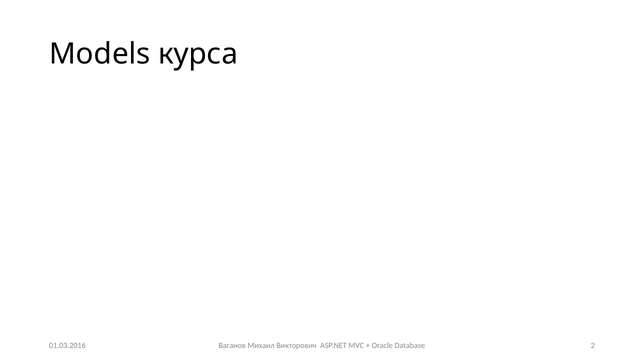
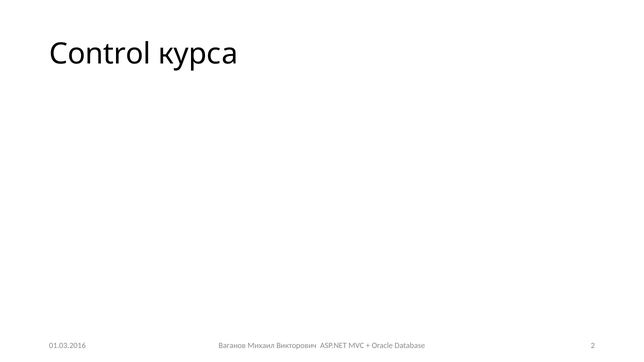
Models: Models -> Control
